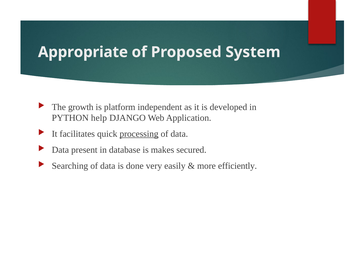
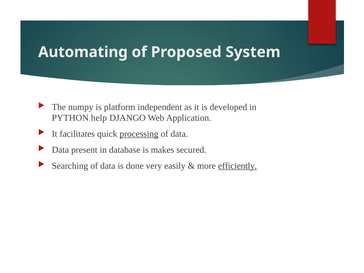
Appropriate: Appropriate -> Automating
growth: growth -> numpy
efficiently underline: none -> present
